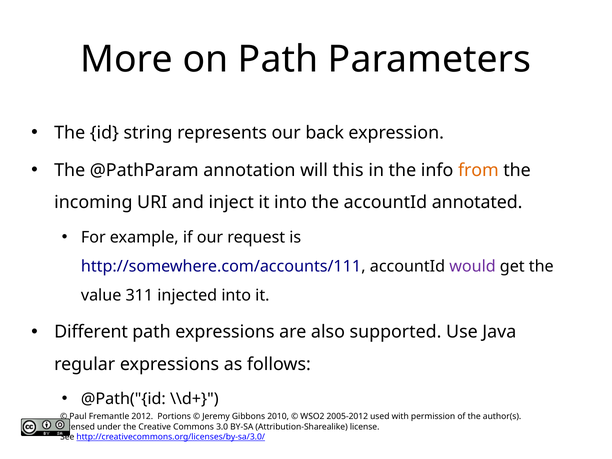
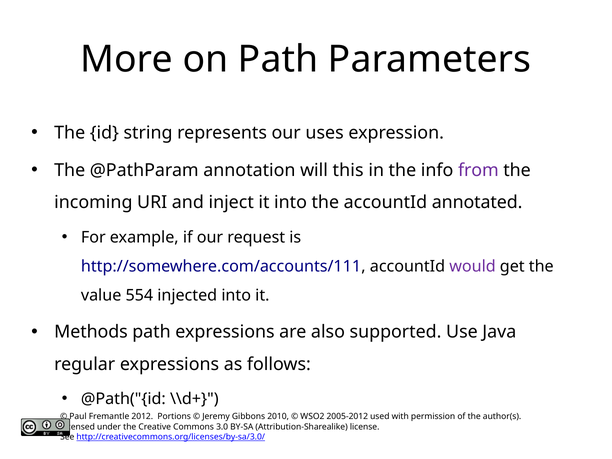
back: back -> uses
from colour: orange -> purple
311: 311 -> 554
Different: Different -> Methods
